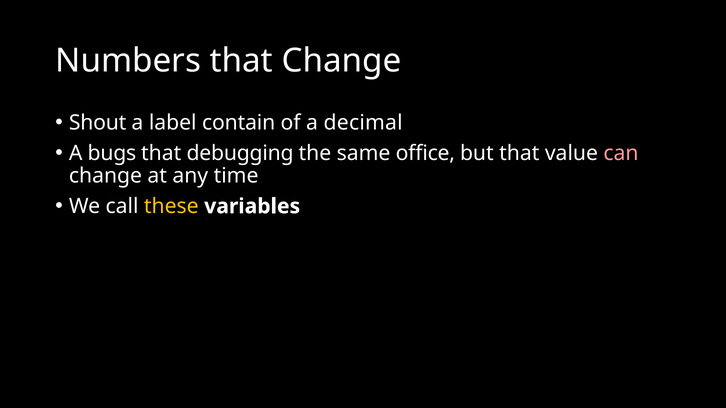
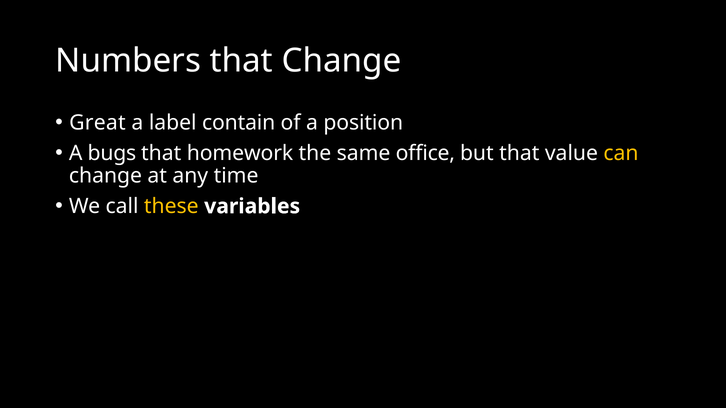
Shout: Shout -> Great
decimal: decimal -> position
debugging: debugging -> homework
can colour: pink -> yellow
